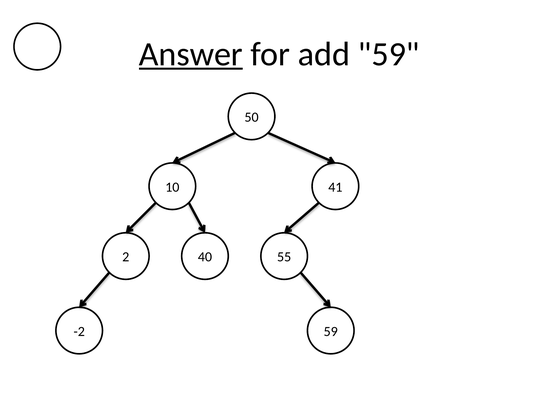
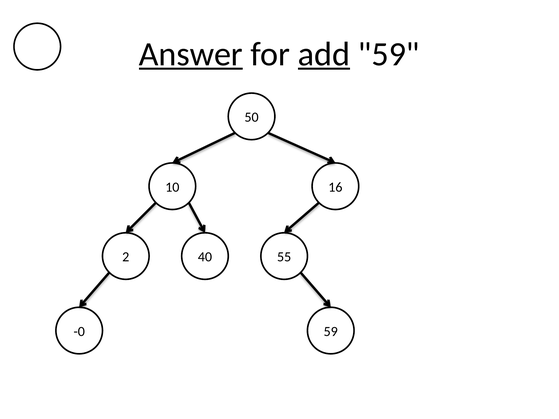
add underline: none -> present
41: 41 -> 16
-2: -2 -> -0
